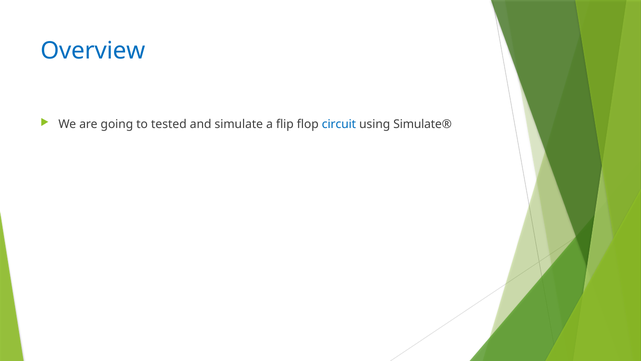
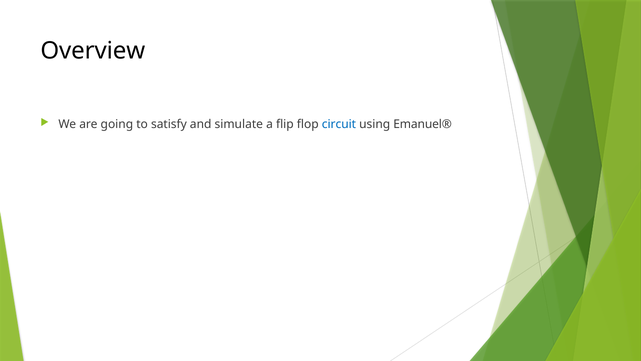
Overview colour: blue -> black
tested: tested -> satisfy
Simulate®: Simulate® -> Emanuel®
